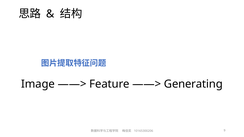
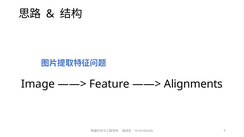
Generating: Generating -> Alignments
